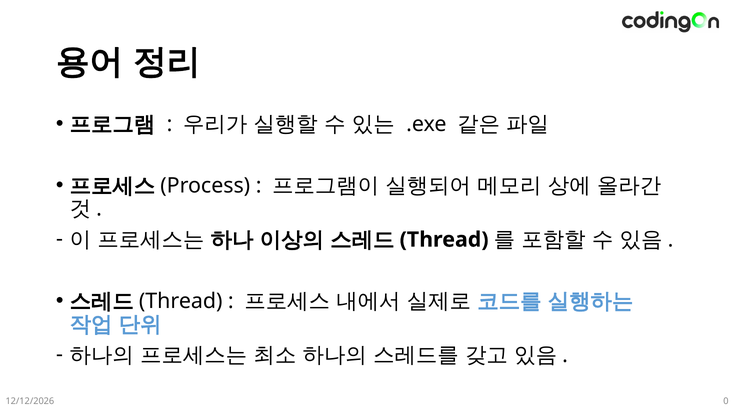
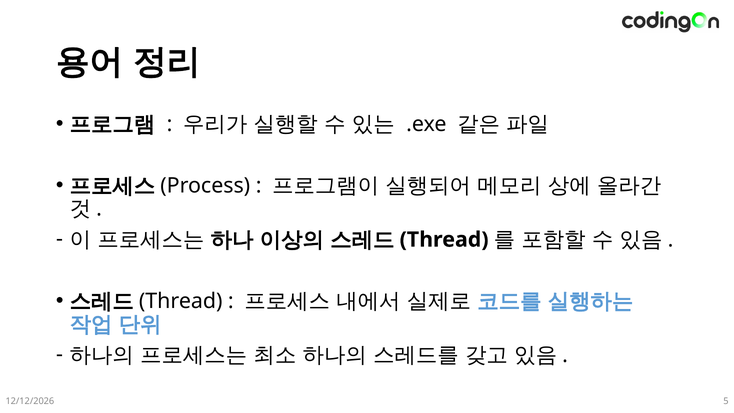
0: 0 -> 5
